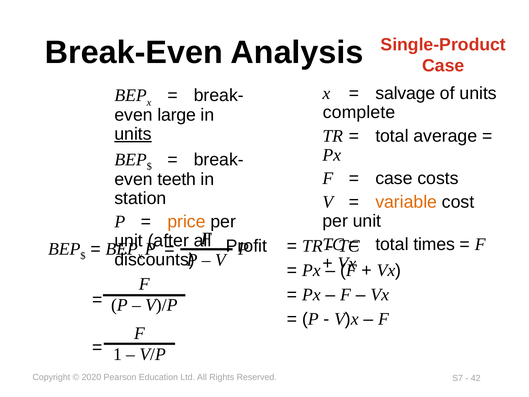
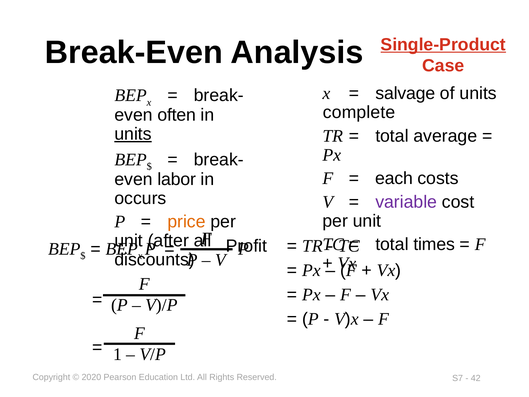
Single-Product underline: none -> present
large: large -> often
case at (394, 178): case -> each
teeth: teeth -> labor
station: station -> occurs
variable colour: orange -> purple
